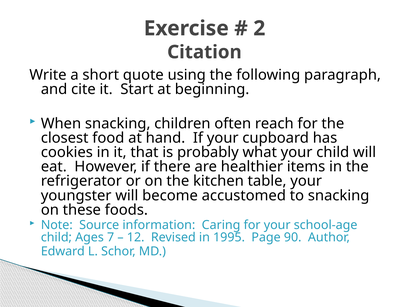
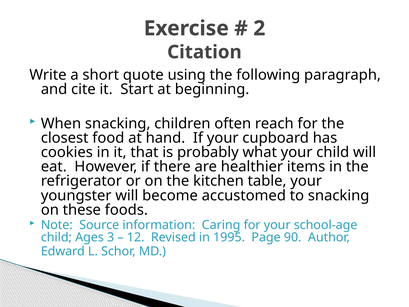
7: 7 -> 3
